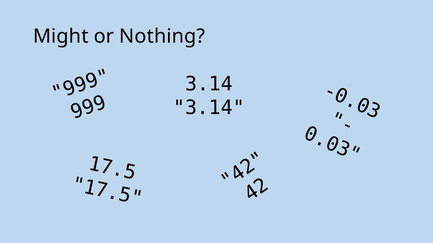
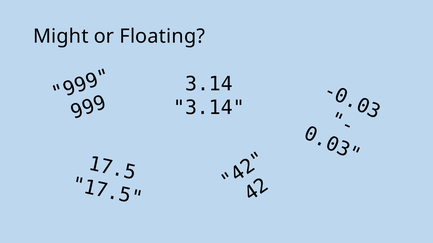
Nothing: Nothing -> Floating
